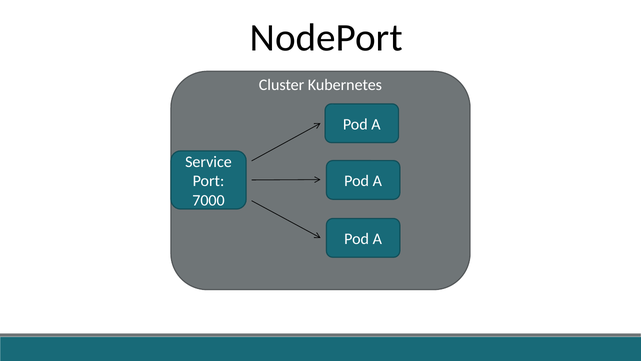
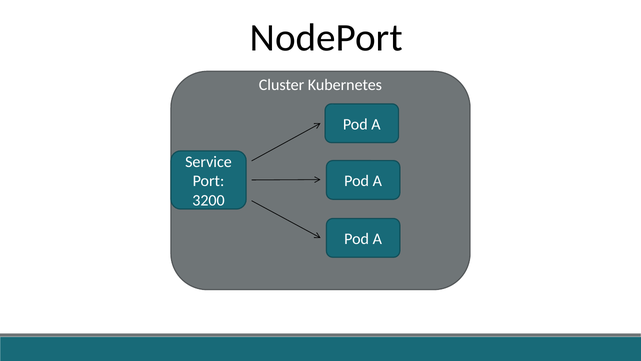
7000: 7000 -> 3200
